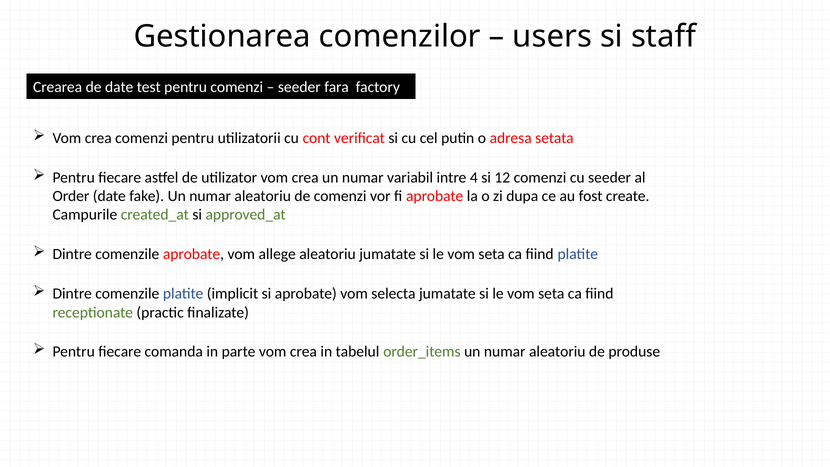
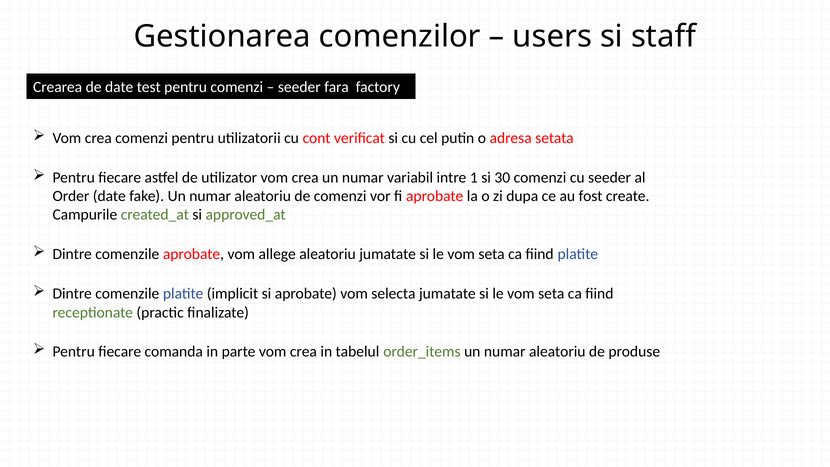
4: 4 -> 1
12: 12 -> 30
